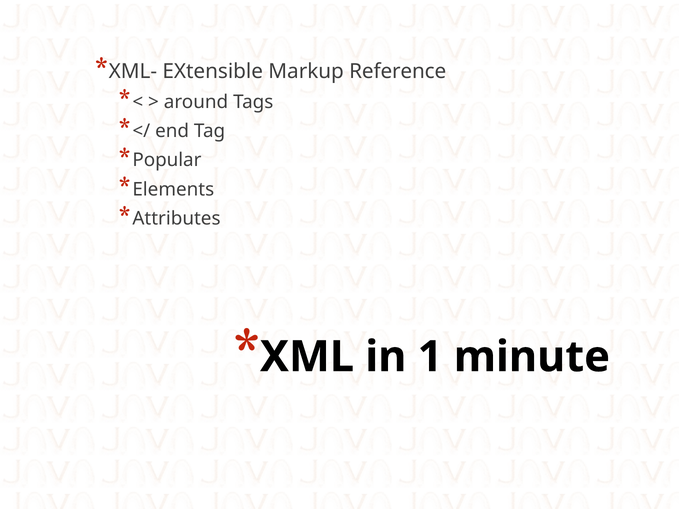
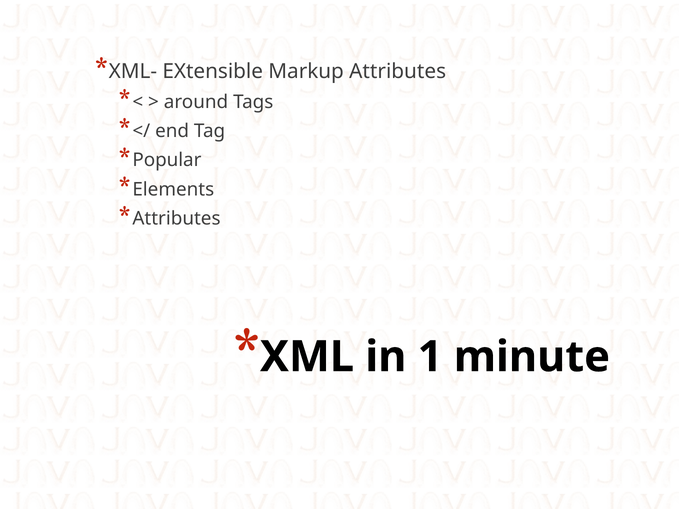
Markup Reference: Reference -> Attributes
